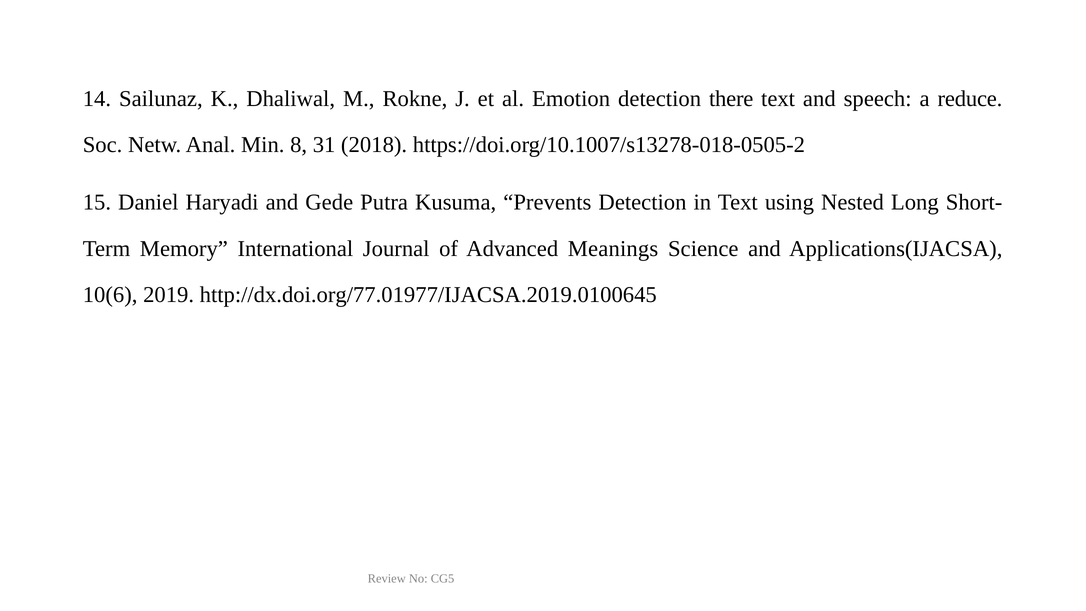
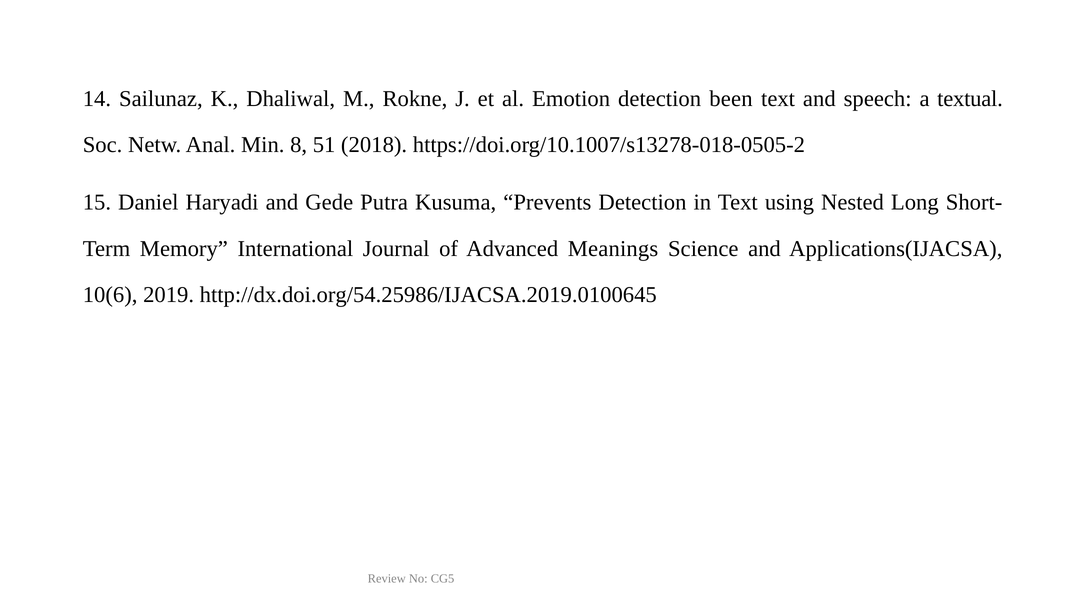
there: there -> been
reduce: reduce -> textual
31: 31 -> 51
http://dx.doi.org/77.01977/IJACSA.2019.0100645: http://dx.doi.org/77.01977/IJACSA.2019.0100645 -> http://dx.doi.org/54.25986/IJACSA.2019.0100645
